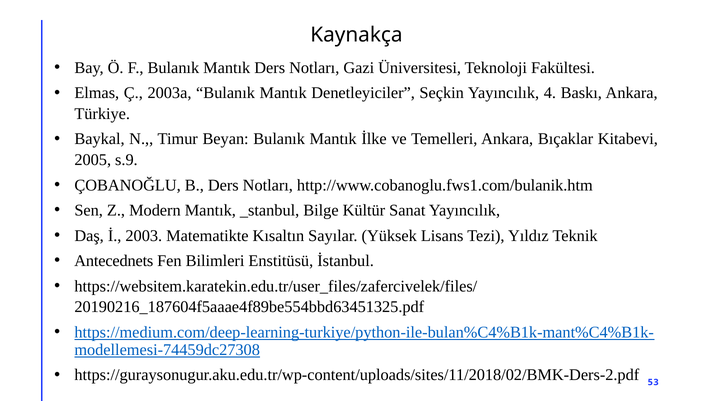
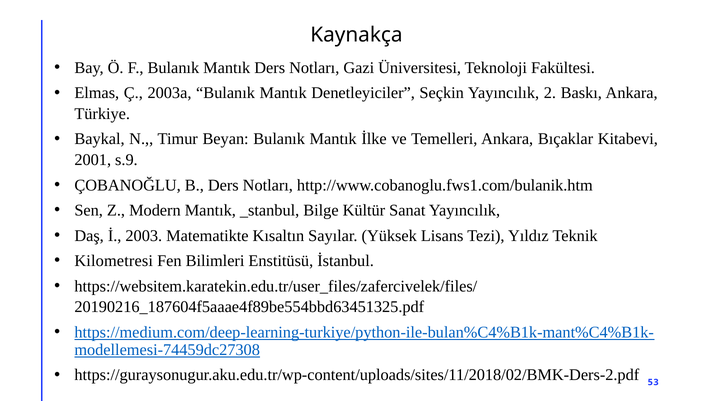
4: 4 -> 2
2005: 2005 -> 2001
Antecednets: Antecednets -> Kilometresi
